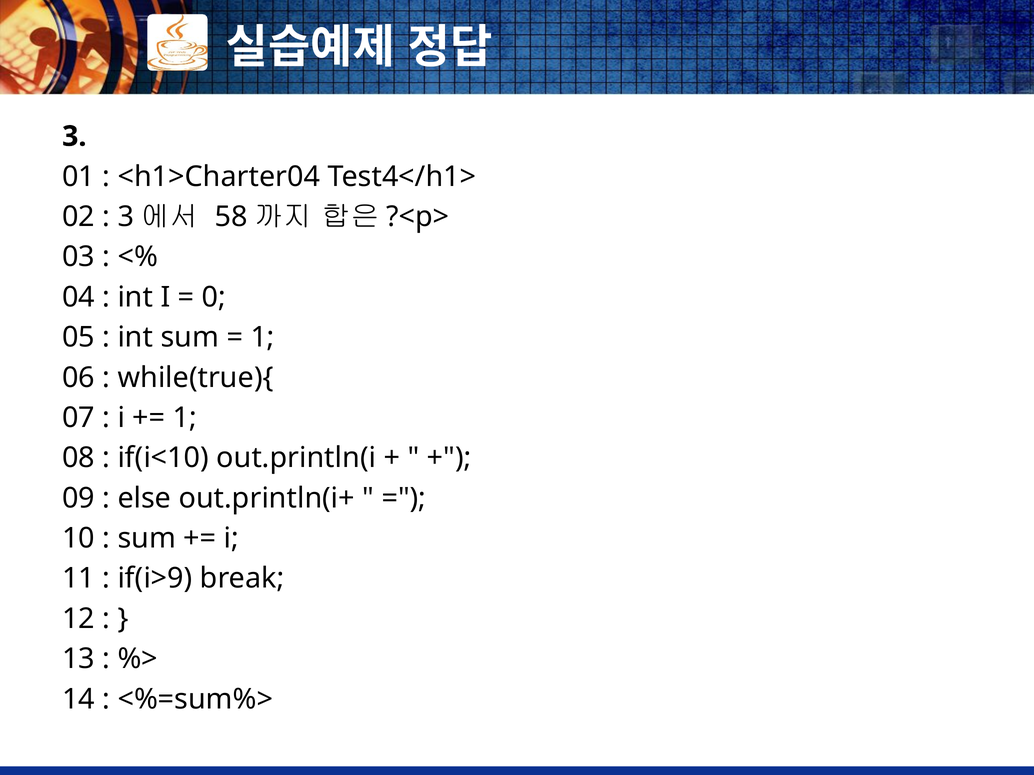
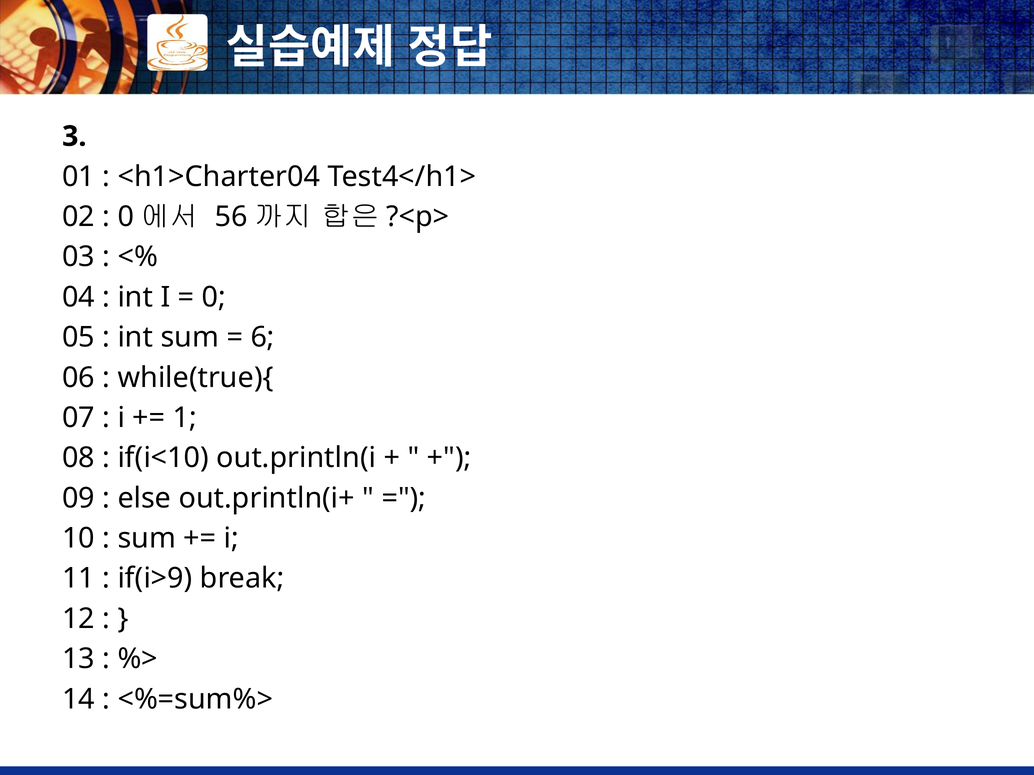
3 at (126, 217): 3 -> 0
58: 58 -> 56
1 at (263, 338): 1 -> 6
